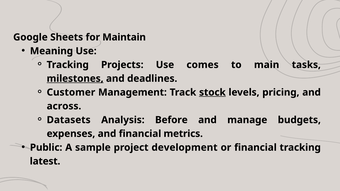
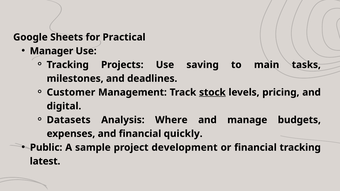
Maintain: Maintain -> Practical
Meaning: Meaning -> Manager
comes: comes -> saving
milestones underline: present -> none
across: across -> digital
Before: Before -> Where
metrics: metrics -> quickly
